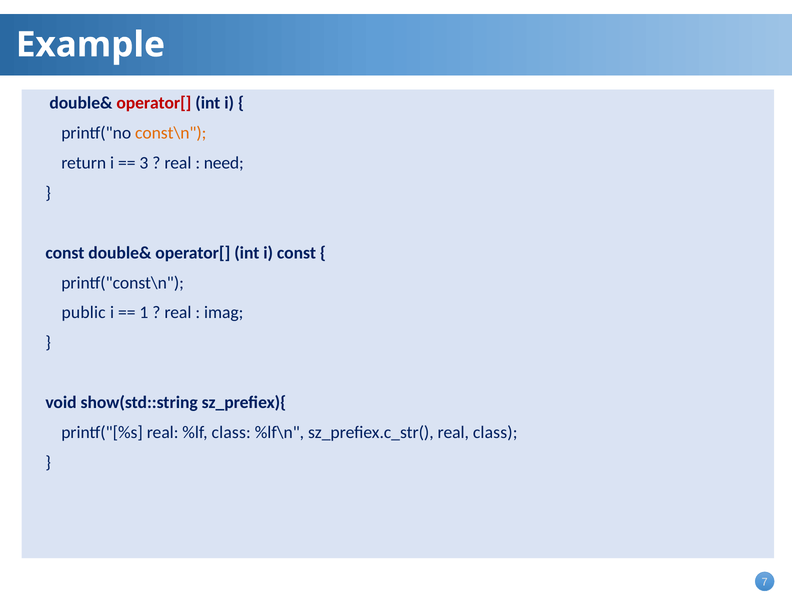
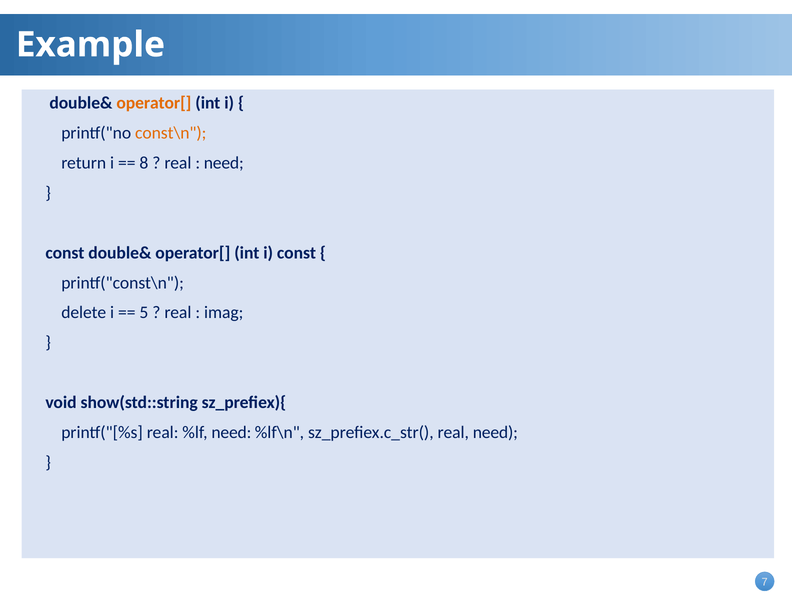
operator[ at (154, 103) colour: red -> orange
3: 3 -> 8
public: public -> delete
1: 1 -> 5
%lf class: class -> need
real class: class -> need
